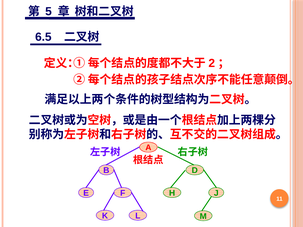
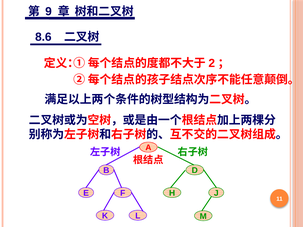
5: 5 -> 9
6.5: 6.5 -> 8.6
